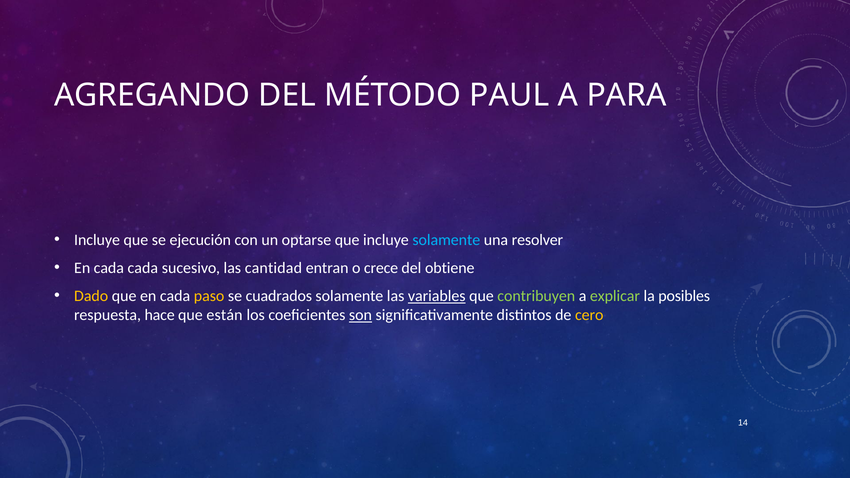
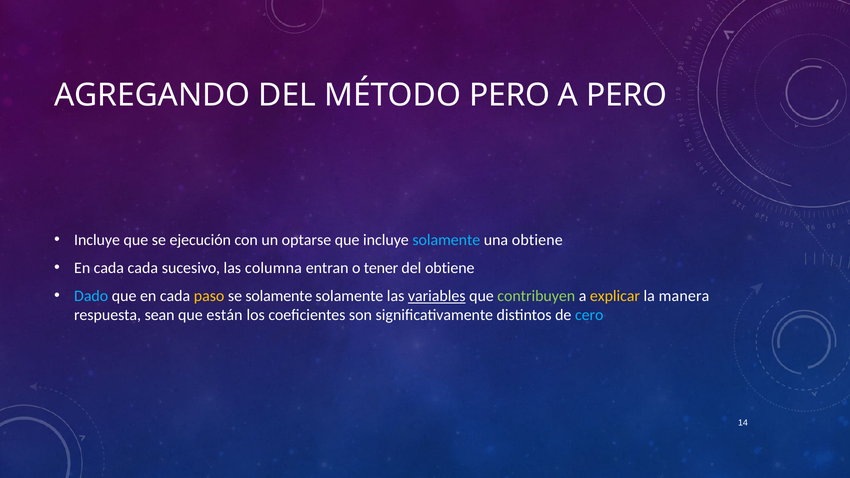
MÉTODO PAUL: PAUL -> PERO
A PARA: PARA -> PERO
una resolver: resolver -> obtiene
cantidad: cantidad -> columna
crece: crece -> tener
Dado colour: yellow -> light blue
se cuadrados: cuadrados -> solamente
explicar colour: light green -> yellow
posibles: posibles -> manera
hace: hace -> sean
son underline: present -> none
cero colour: yellow -> light blue
